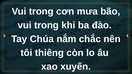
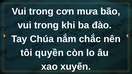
thiêng: thiêng -> quyền
